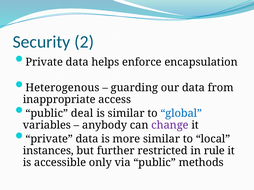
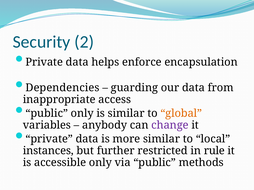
Heterogenous: Heterogenous -> Dependencies
public deal: deal -> only
global colour: blue -> orange
